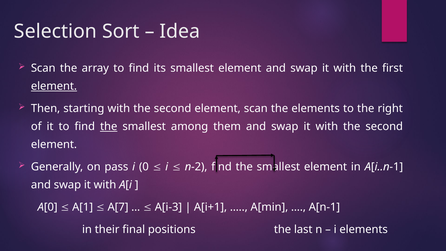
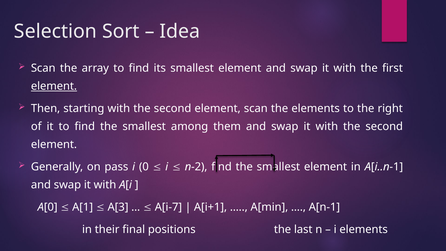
the at (109, 126) underline: present -> none
A[7: A[7 -> A[3
A[i-3: A[i-3 -> A[i-7
